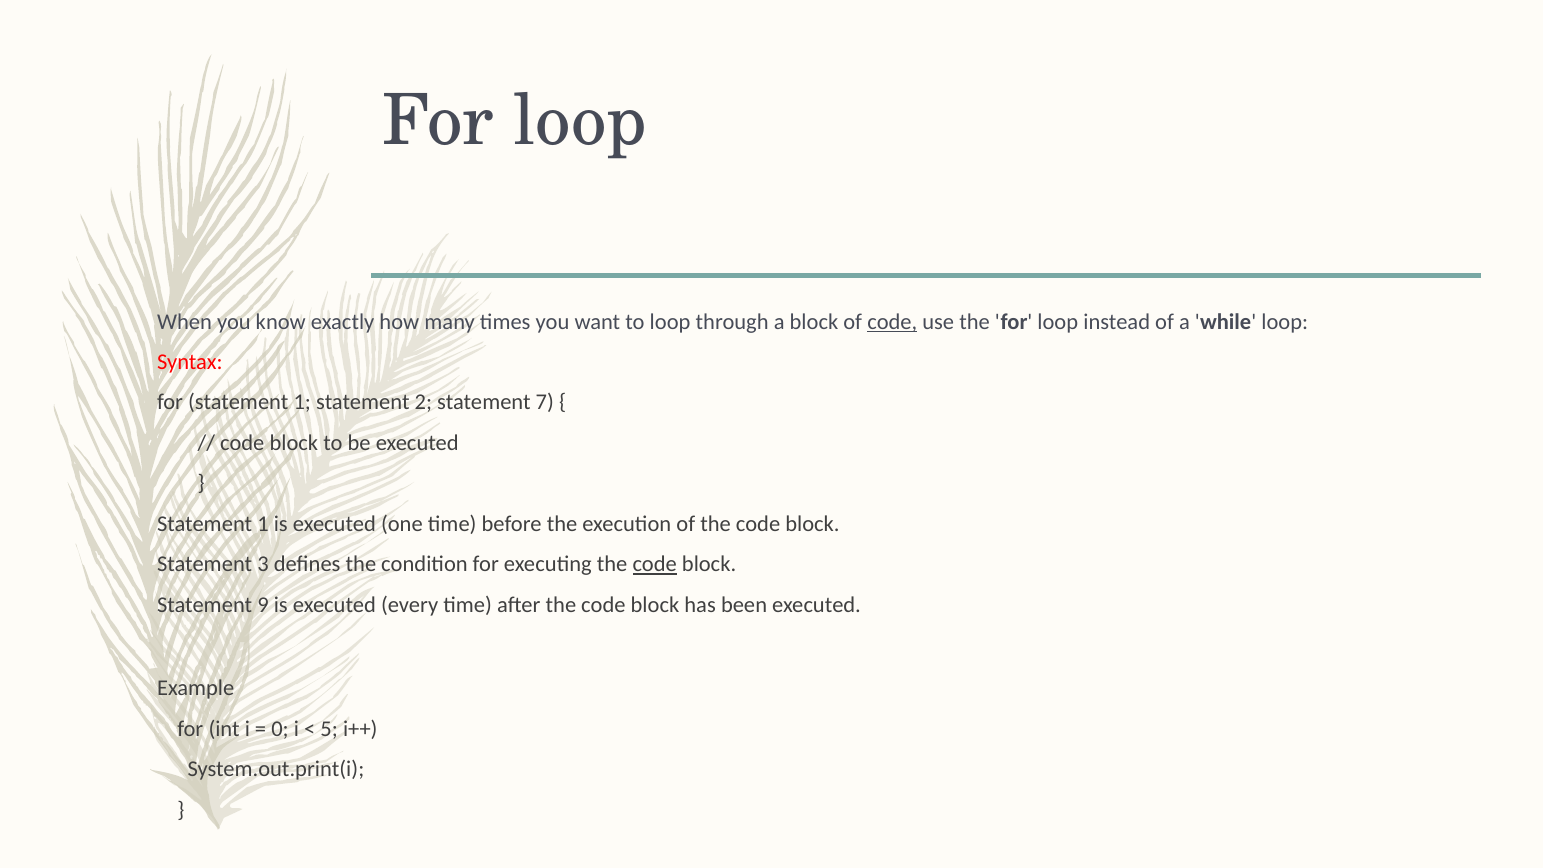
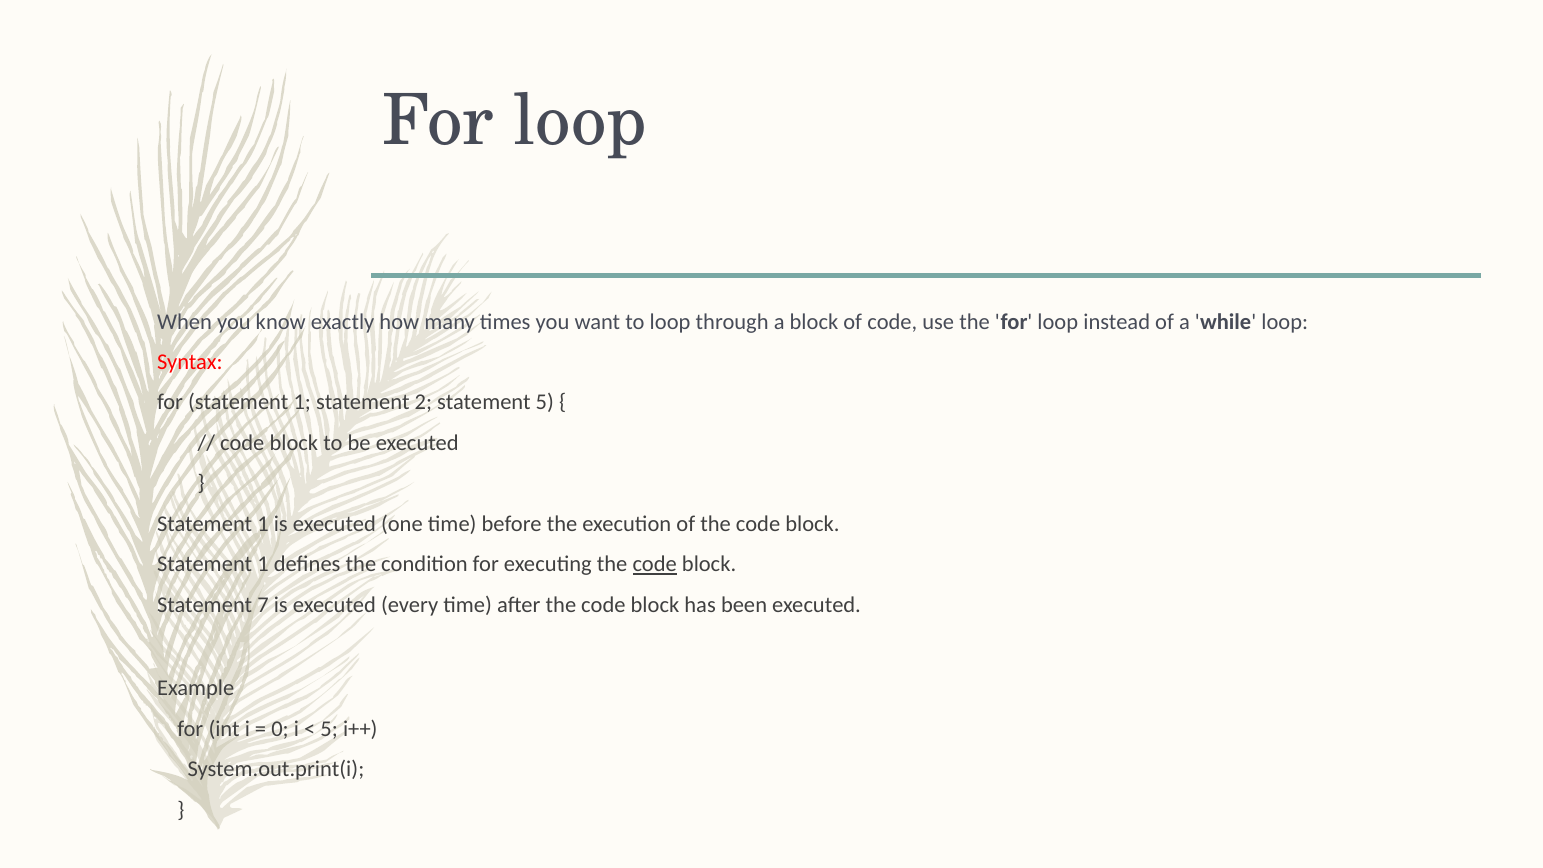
code at (892, 322) underline: present -> none
statement 7: 7 -> 5
3 at (263, 564): 3 -> 1
9: 9 -> 7
